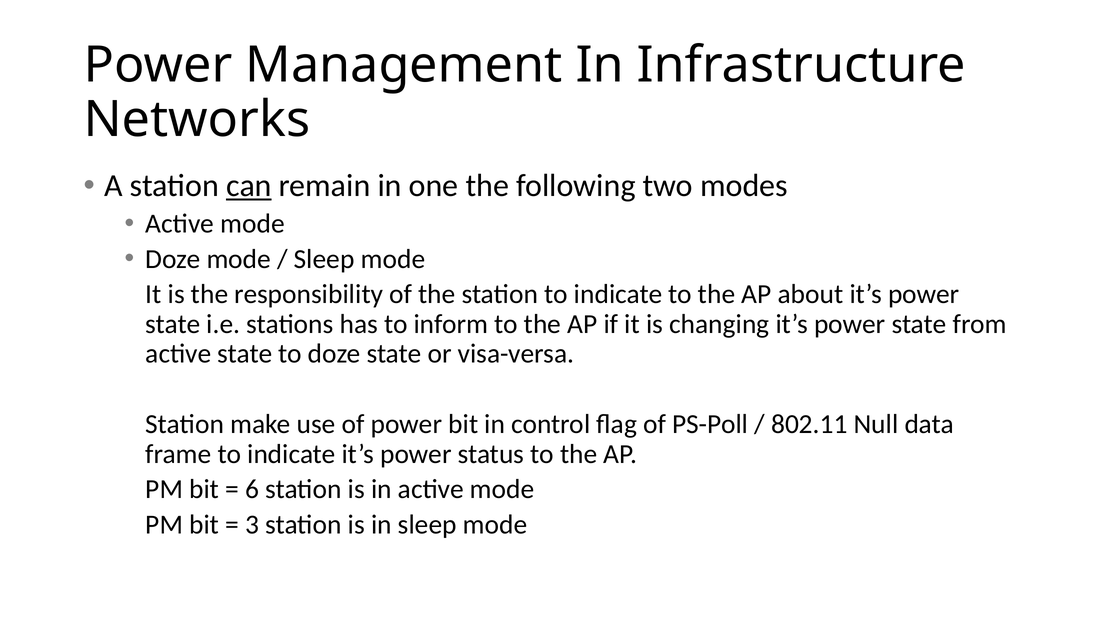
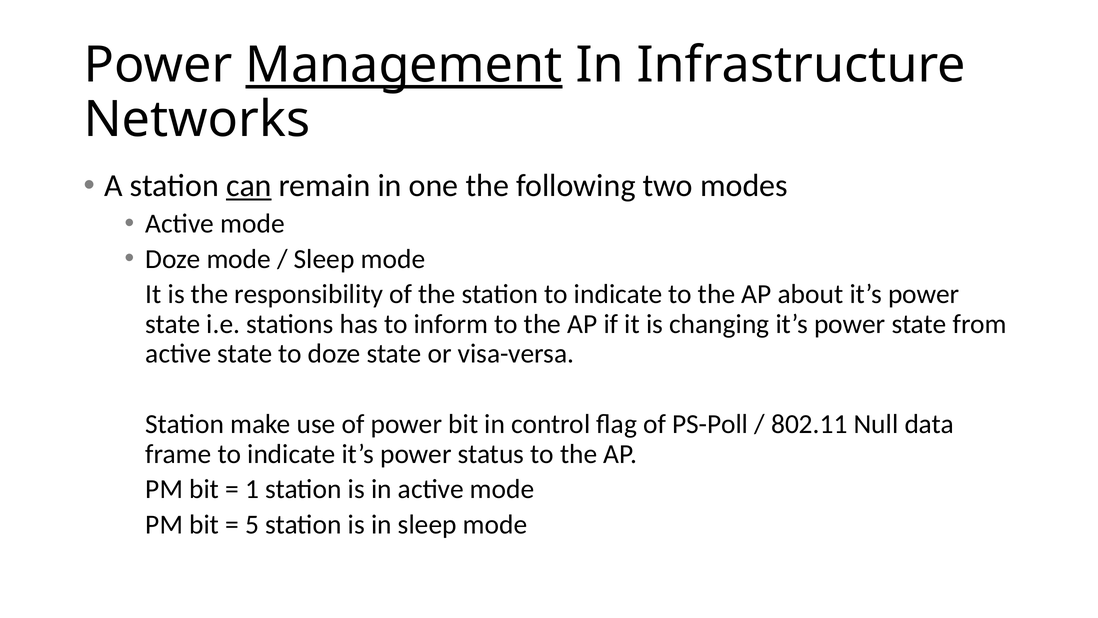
Management underline: none -> present
6: 6 -> 1
3: 3 -> 5
